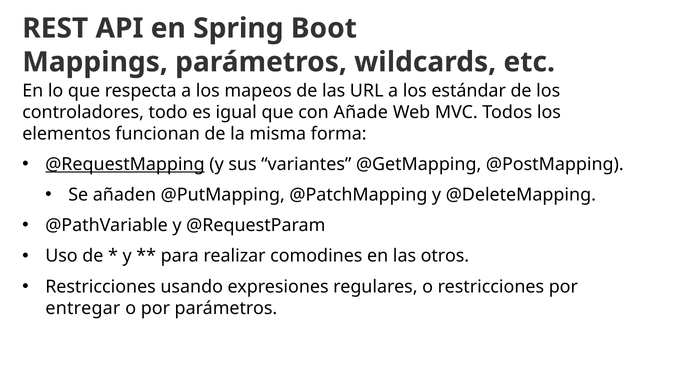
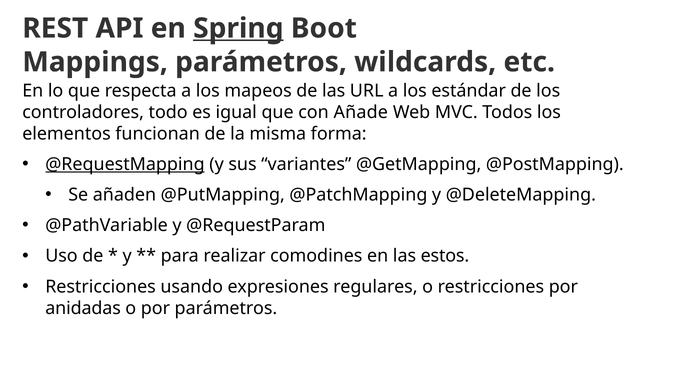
Spring underline: none -> present
otros: otros -> estos
entregar: entregar -> anidadas
